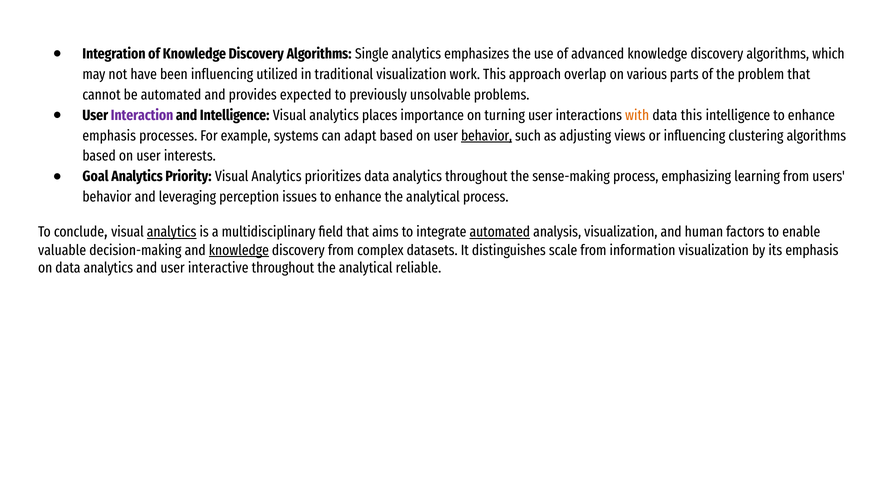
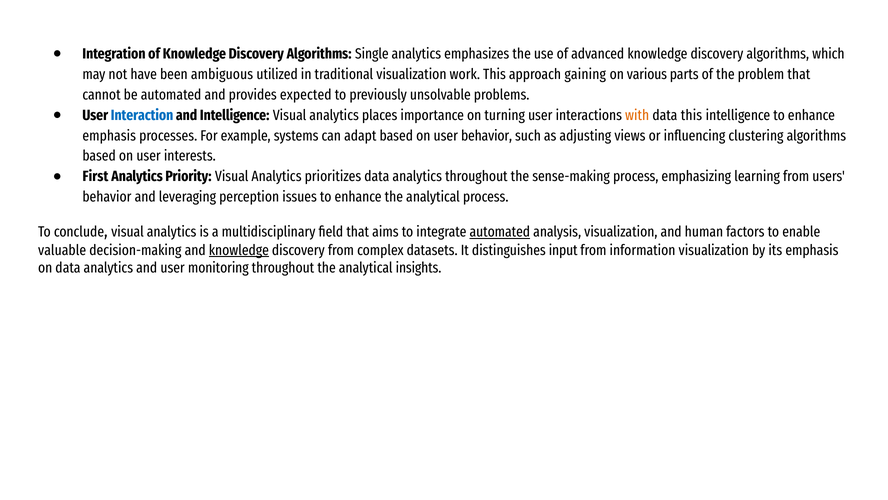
been influencing: influencing -> ambiguous
overlap: overlap -> gaining
Interaction colour: purple -> blue
behavior at (487, 136) underline: present -> none
Goal: Goal -> First
analytics at (172, 232) underline: present -> none
scale: scale -> input
interactive: interactive -> monitoring
reliable: reliable -> insights
